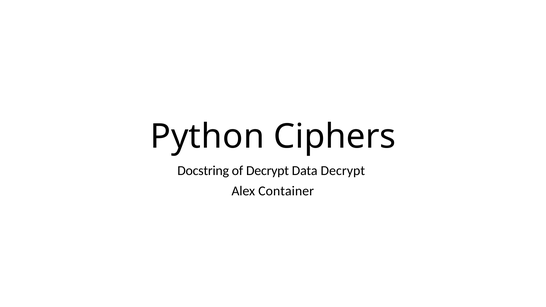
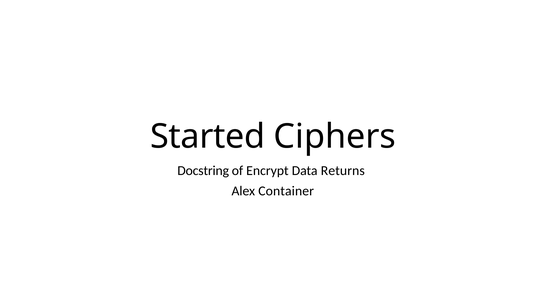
Python: Python -> Started
of Decrypt: Decrypt -> Encrypt
Data Decrypt: Decrypt -> Returns
